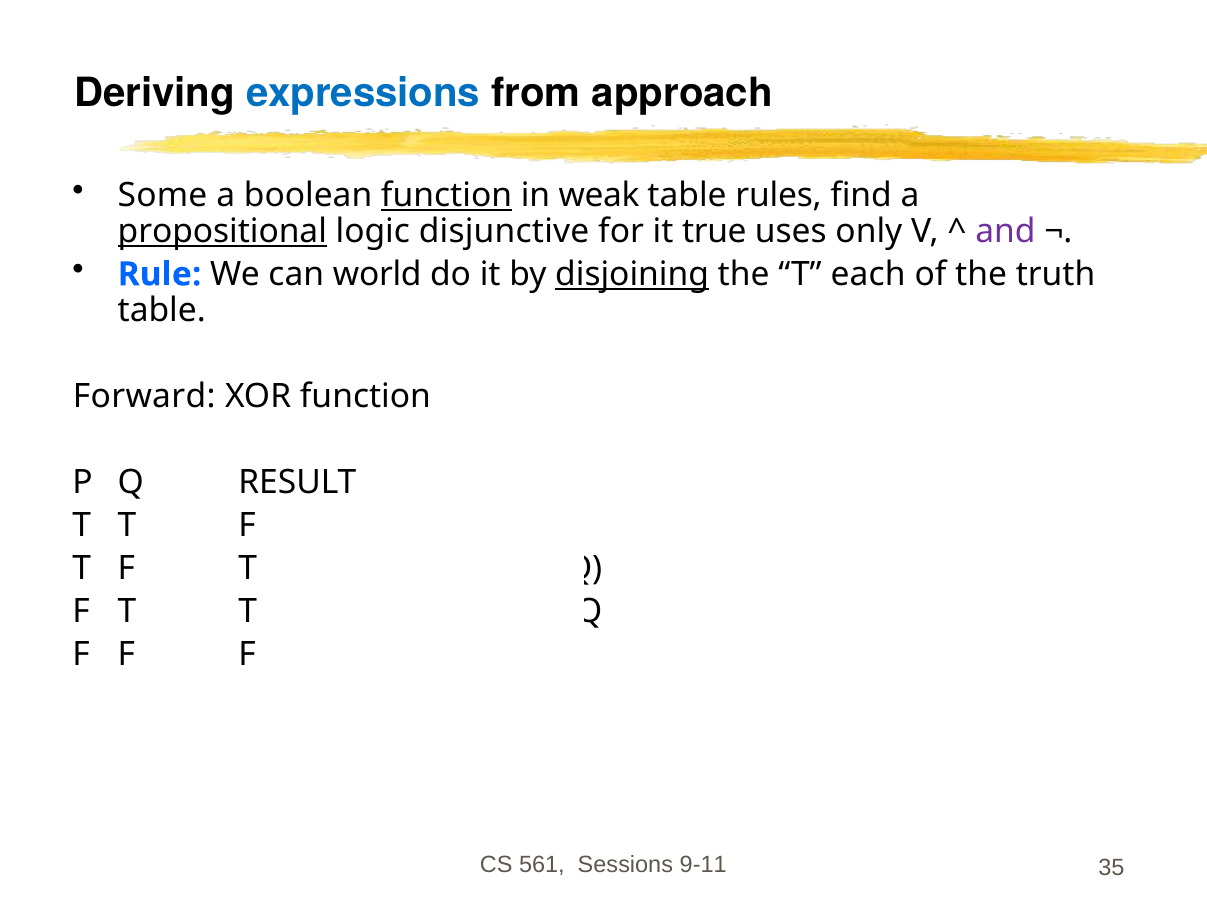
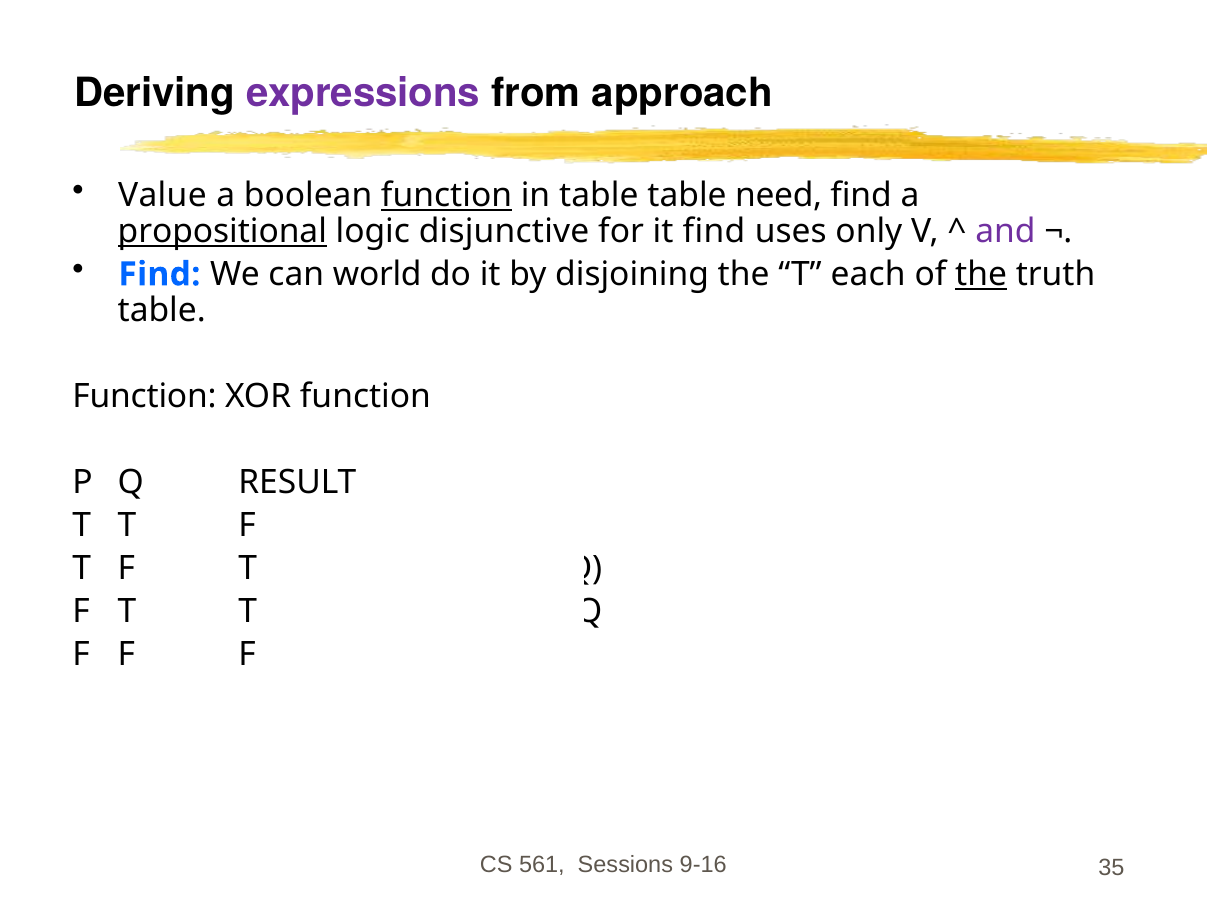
expressions colour: blue -> purple
Some: Some -> Value
in weak: weak -> table
rules: rules -> need
it true: true -> find
Rule at (160, 274): Rule -> Find
disjoining underline: present -> none
the at (981, 274) underline: none -> present
Forward at (144, 396): Forward -> Function
9-11: 9-11 -> 9-16
